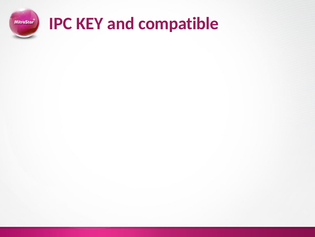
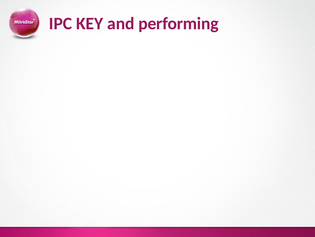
compatible: compatible -> performing
